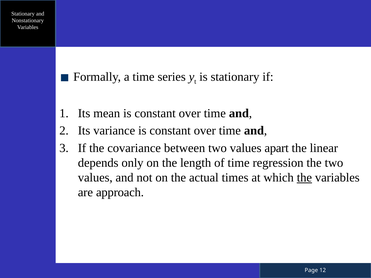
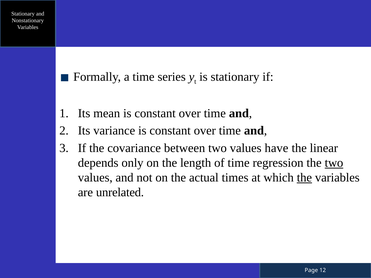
apart: apart -> have
two at (334, 163) underline: none -> present
approach: approach -> unrelated
